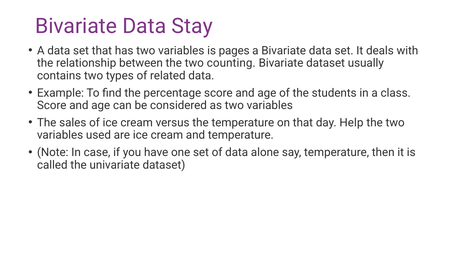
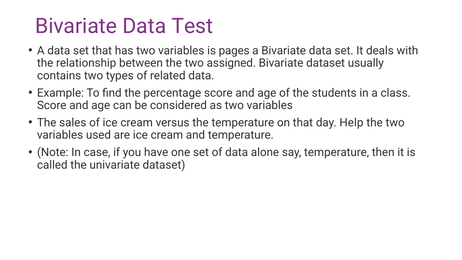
Stay: Stay -> Test
counting: counting -> assigned
